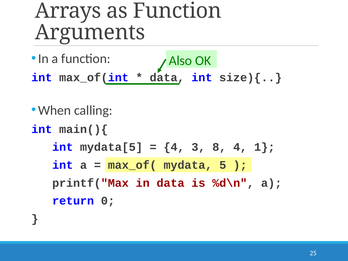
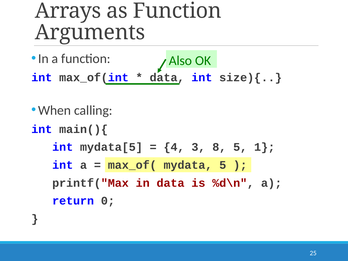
8 4: 4 -> 5
